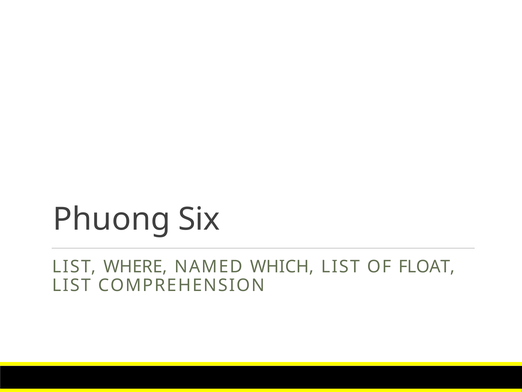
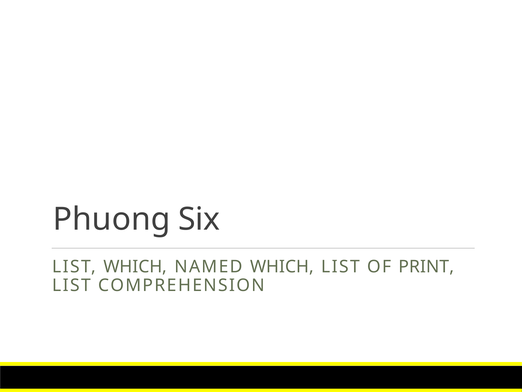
LIST WHERE: WHERE -> WHICH
FLOAT: FLOAT -> PRINT
